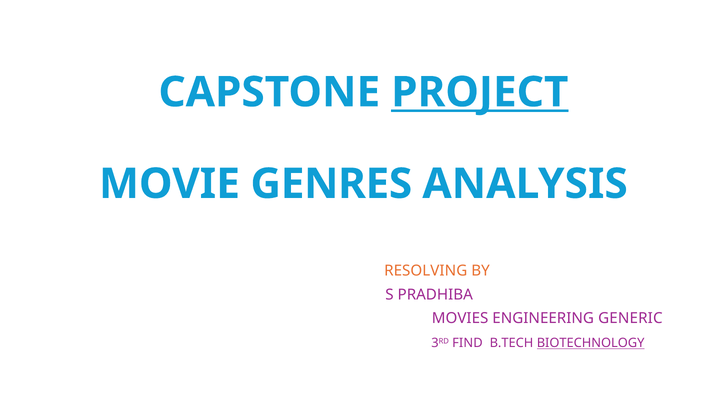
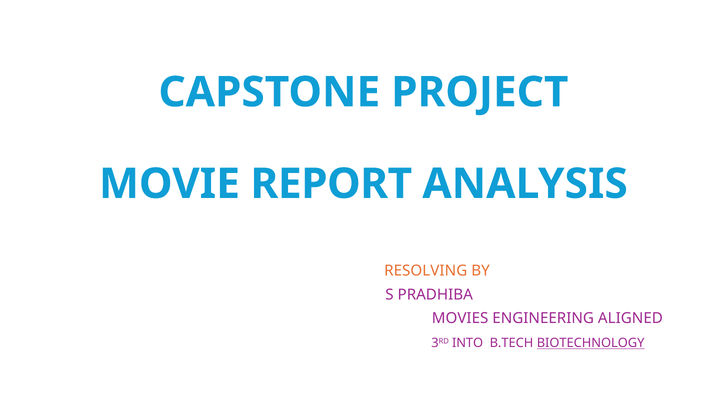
PROJECT underline: present -> none
GENRES: GENRES -> REPORT
GENERIC: GENERIC -> ALIGNED
FIND: FIND -> INTO
